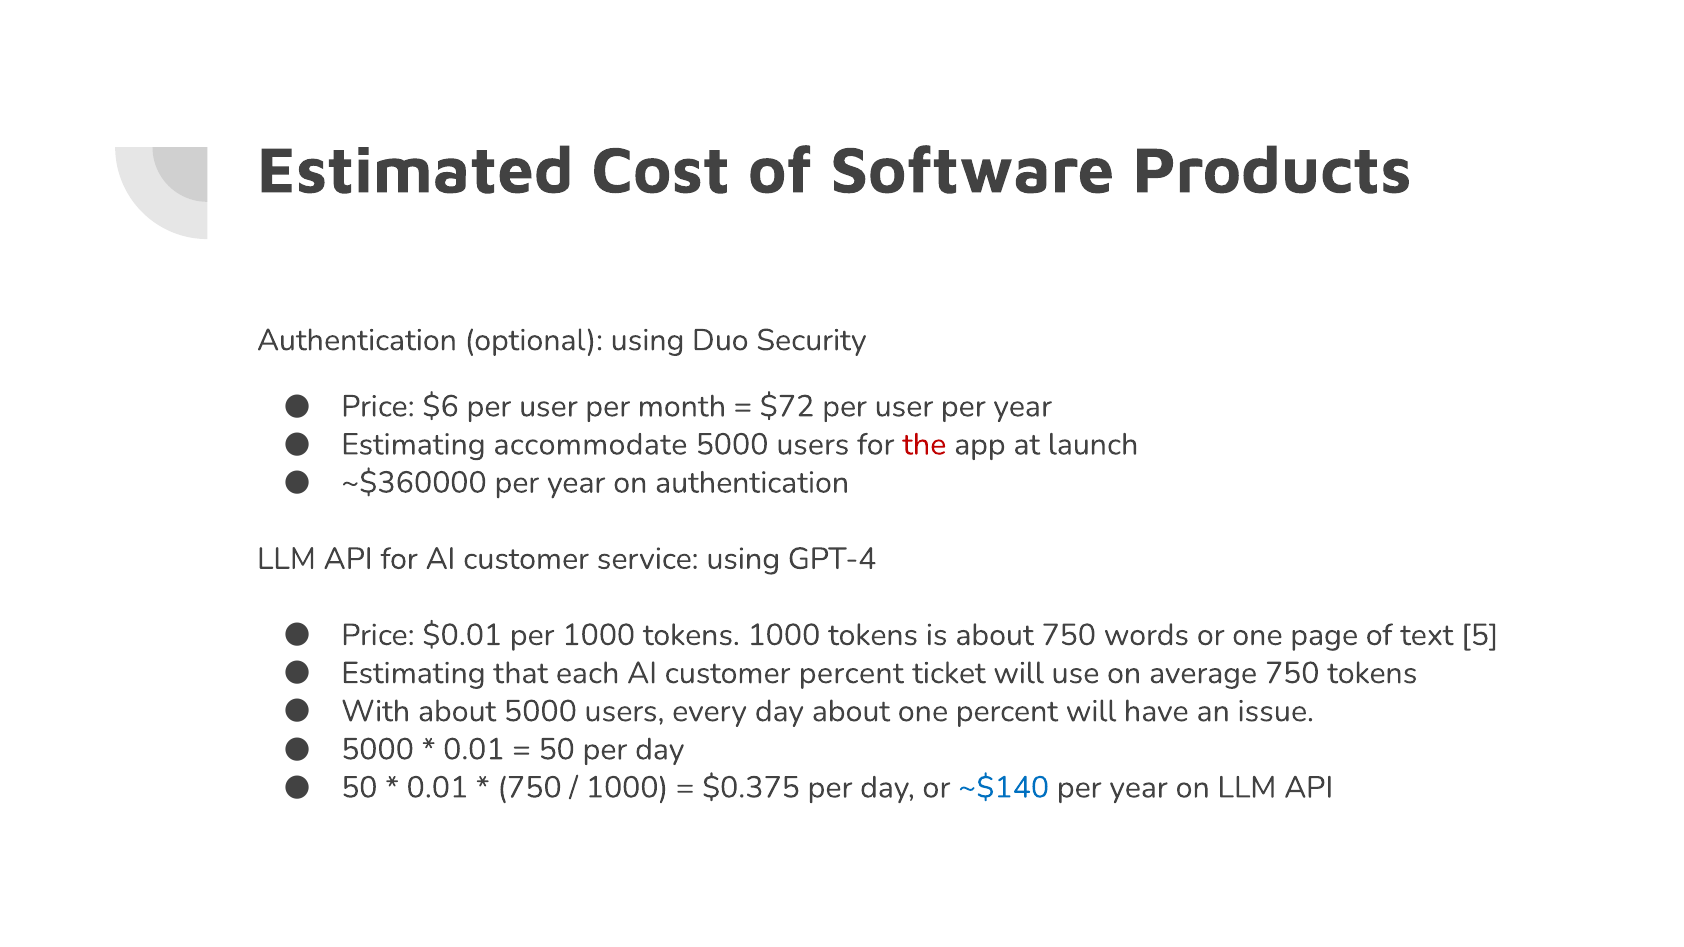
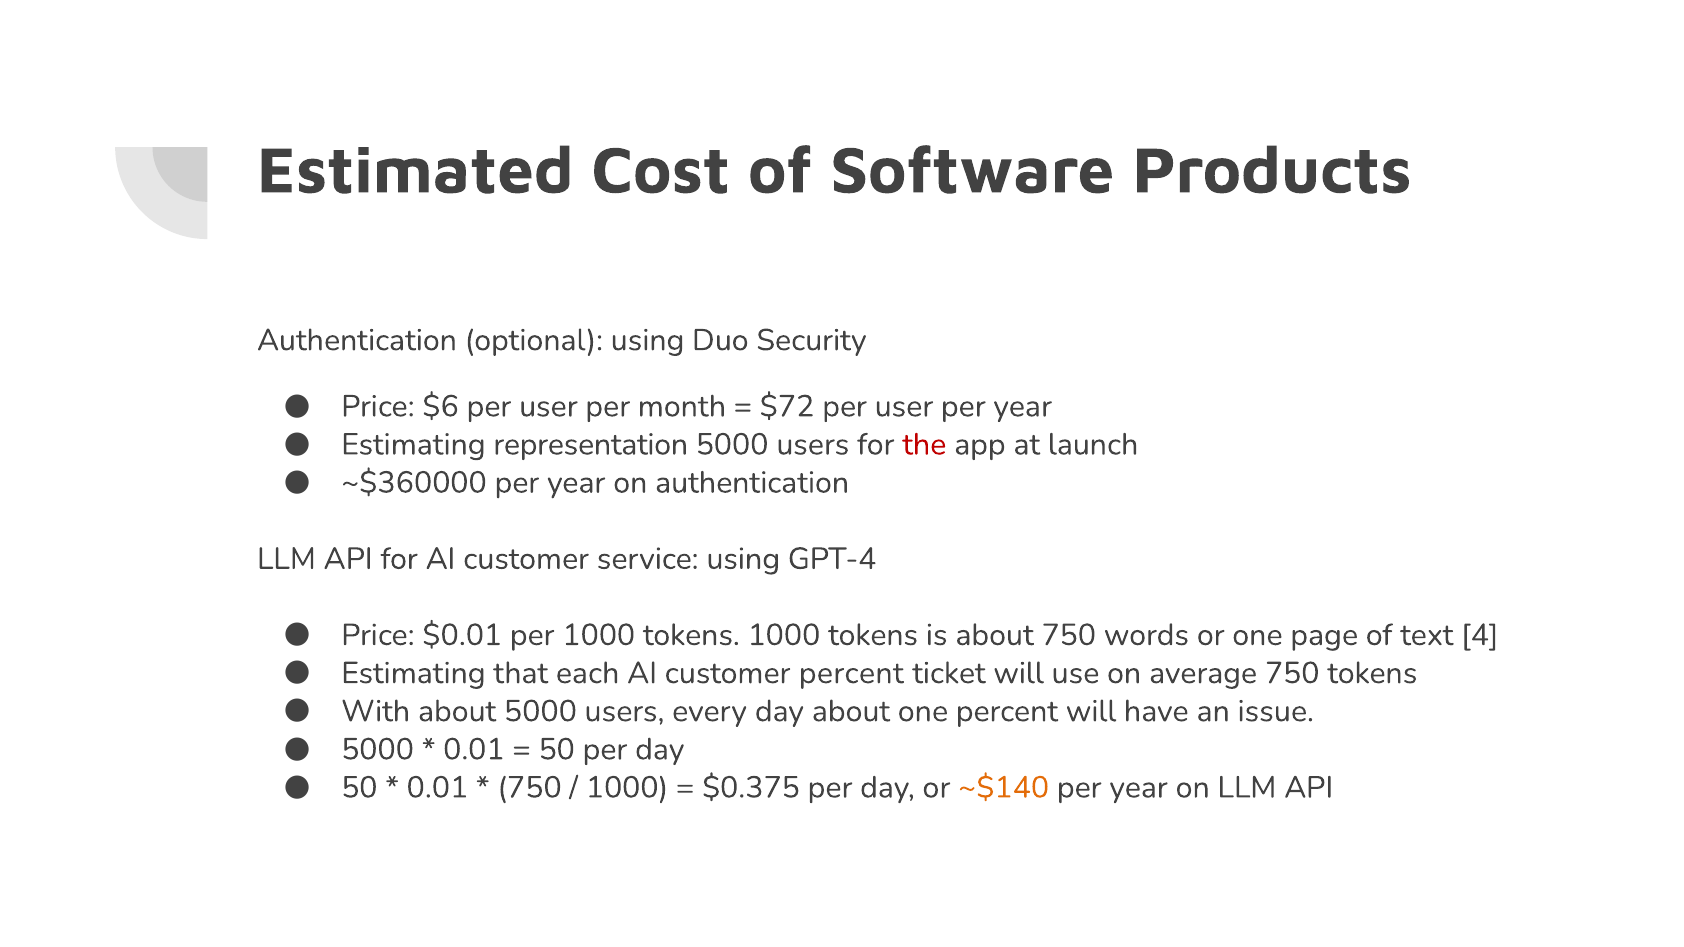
accommodate: accommodate -> representation
5: 5 -> 4
~$140 colour: blue -> orange
